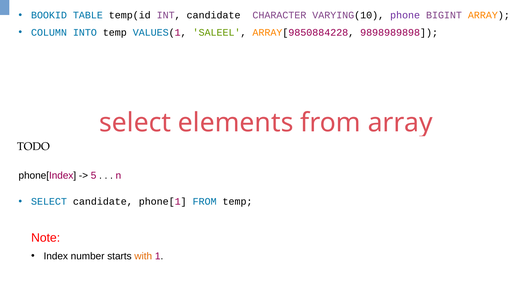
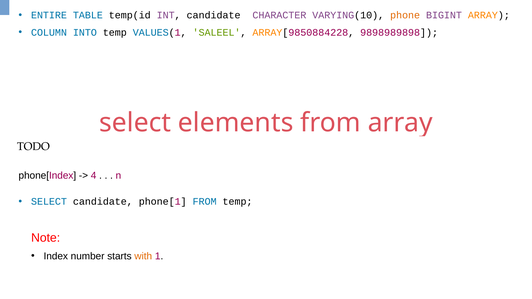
BOOKID: BOOKID -> ENTIRE
phone colour: purple -> orange
5: 5 -> 4
